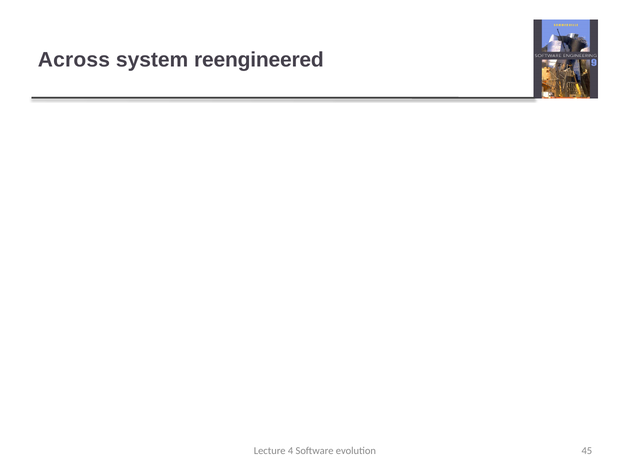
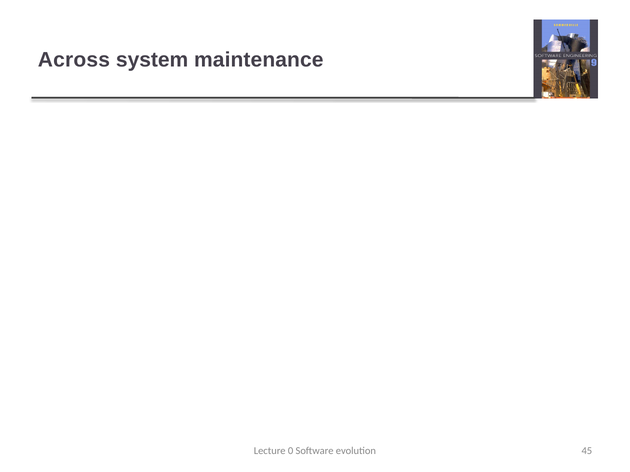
reengineered: reengineered -> maintenance
4: 4 -> 0
